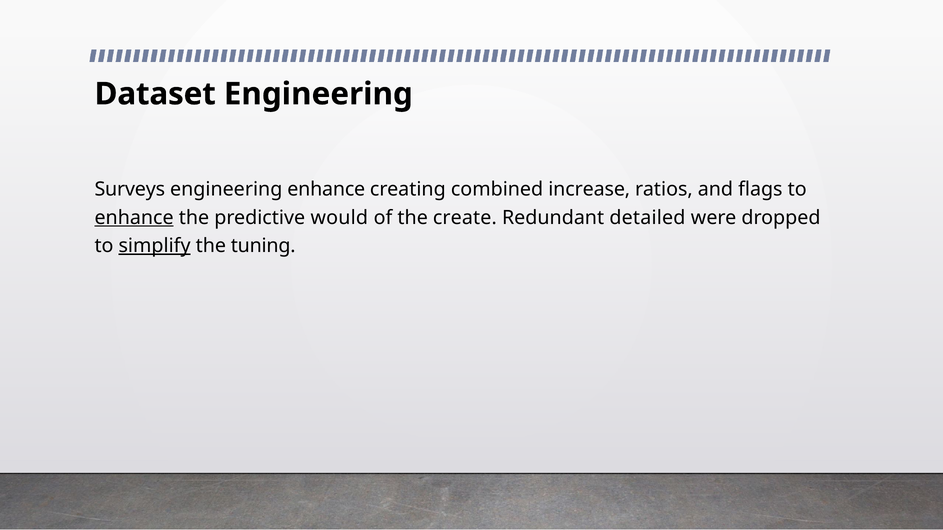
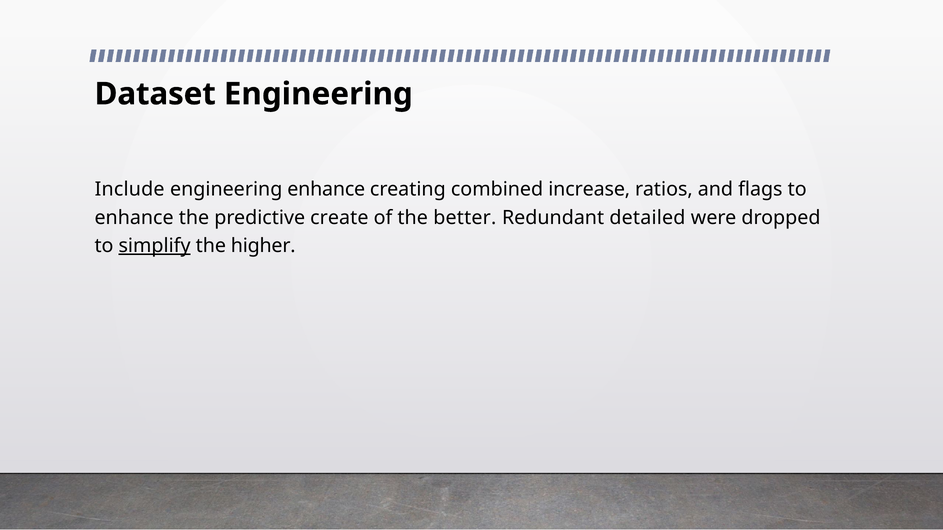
Surveys: Surveys -> Include
enhance at (134, 218) underline: present -> none
would: would -> create
create: create -> better
tuning: tuning -> higher
